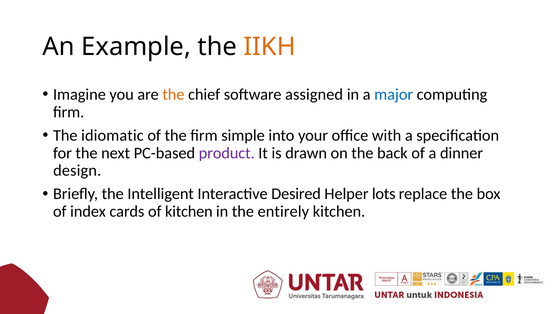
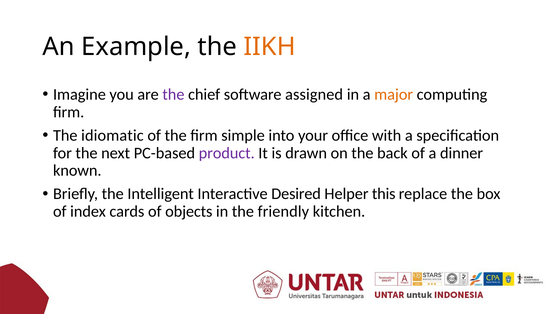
the at (173, 94) colour: orange -> purple
major colour: blue -> orange
design: design -> known
lots: lots -> this
of kitchen: kitchen -> objects
entirely: entirely -> friendly
